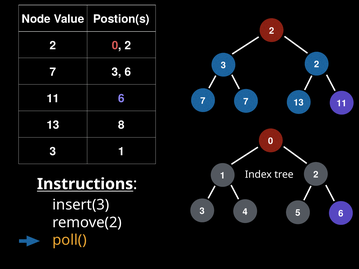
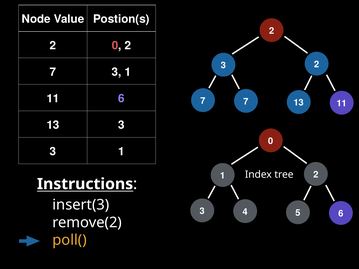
7 3 6: 6 -> 1
13 8: 8 -> 3
